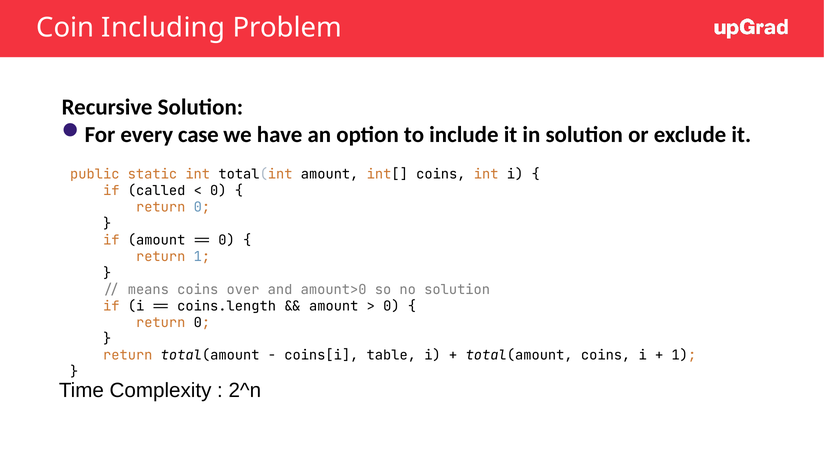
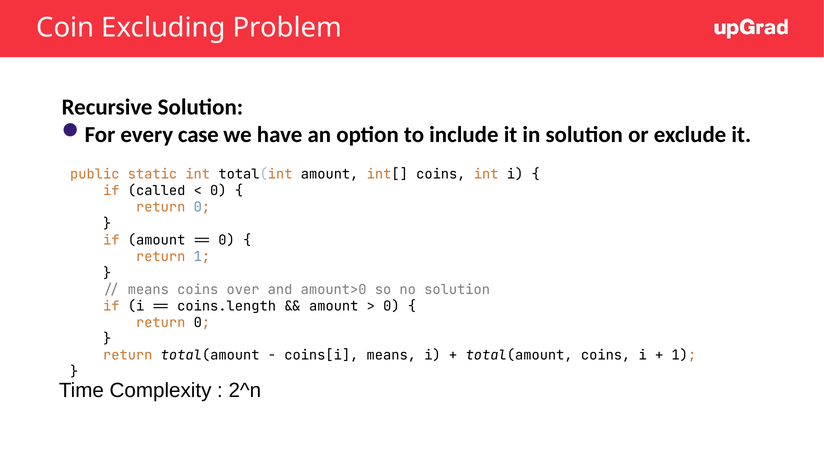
Including: Including -> Excluding
coins[i table: table -> means
